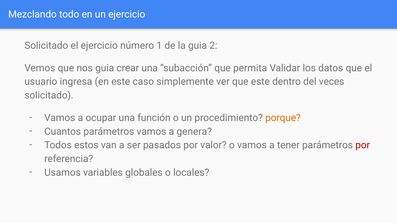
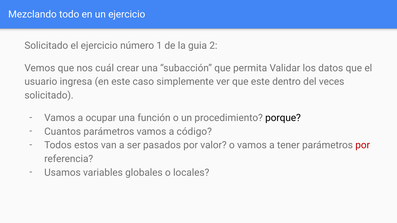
nos guia: guia -> cuál
porque colour: orange -> black
genera: genera -> código
